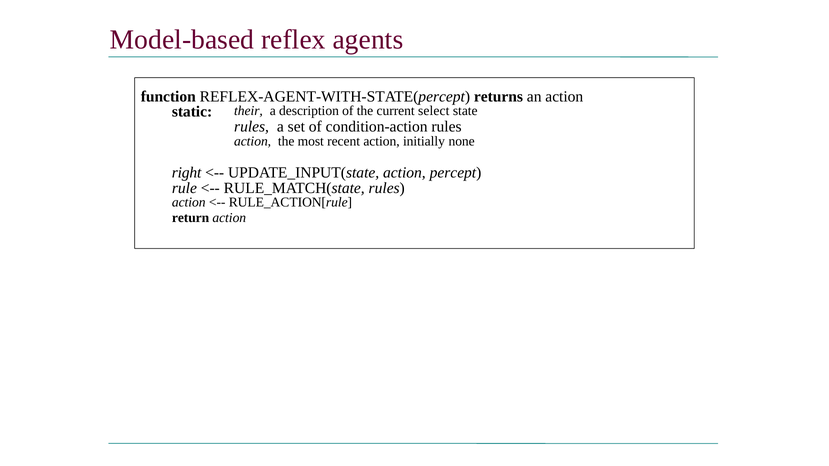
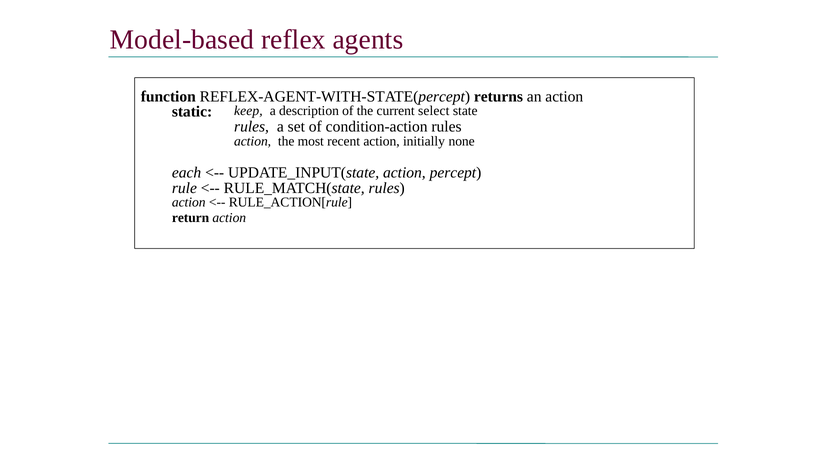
their: their -> keep
right: right -> each
